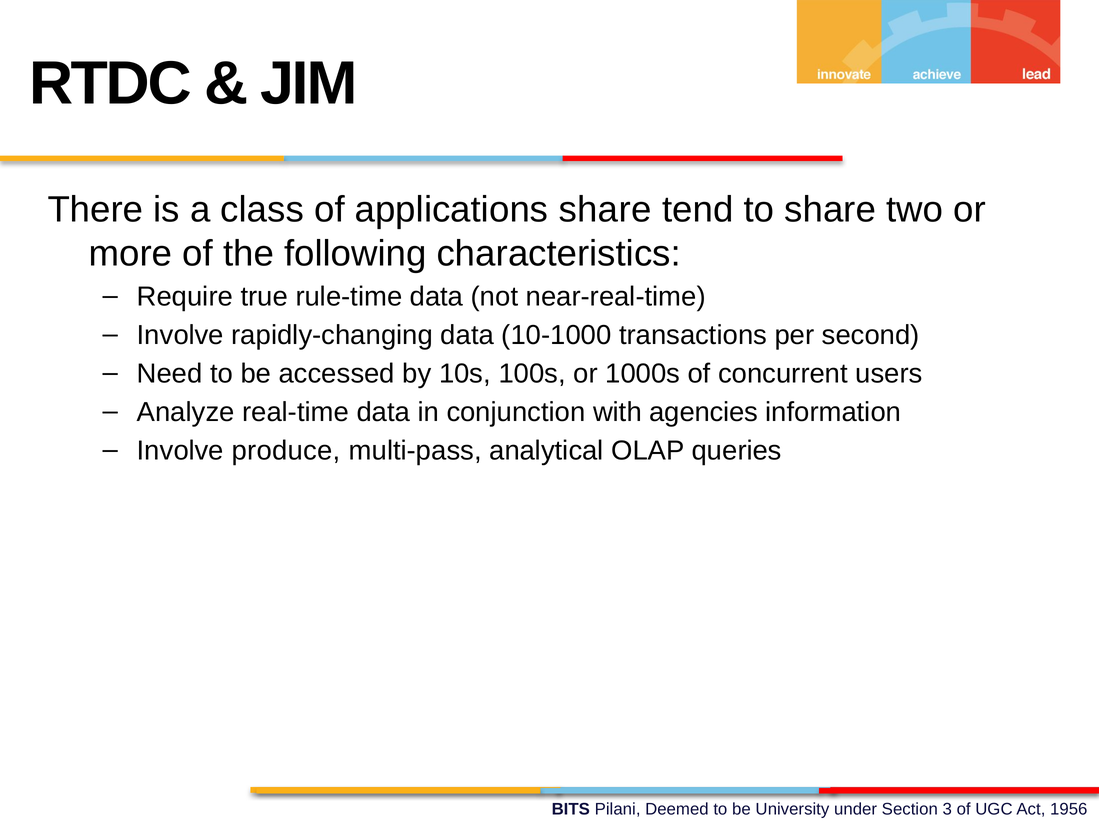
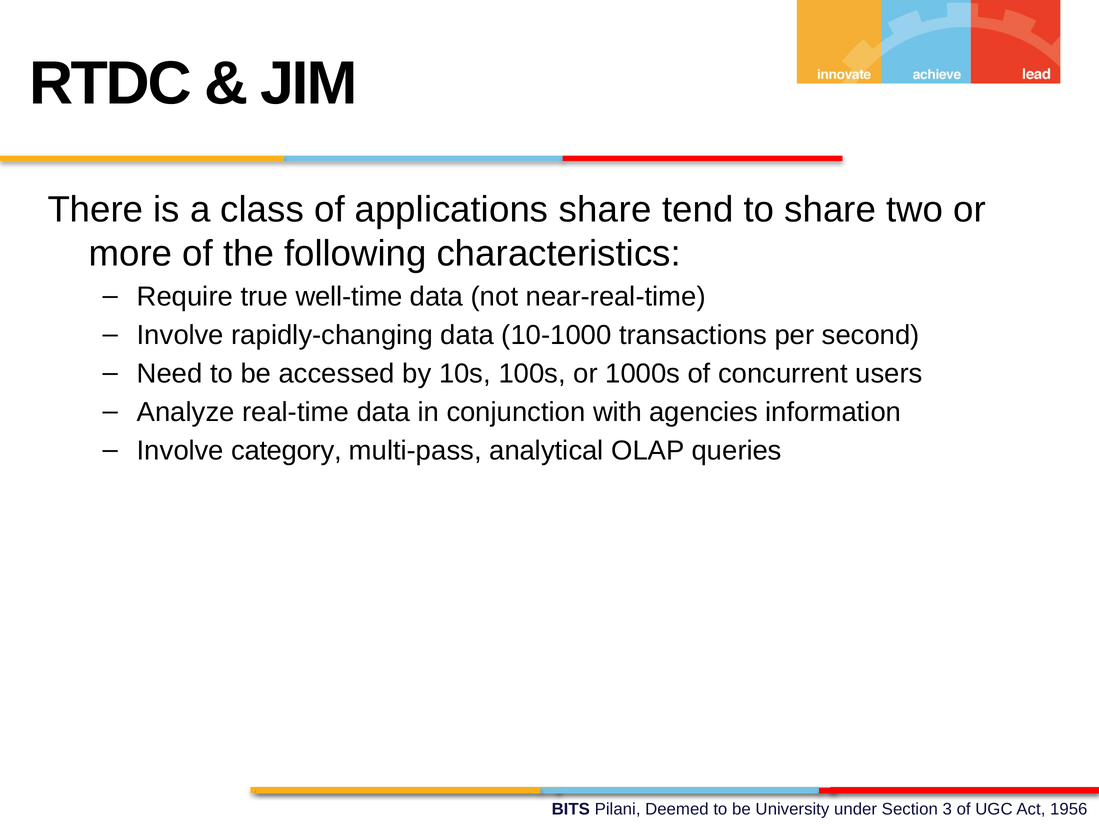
rule-time: rule-time -> well-time
produce: produce -> category
